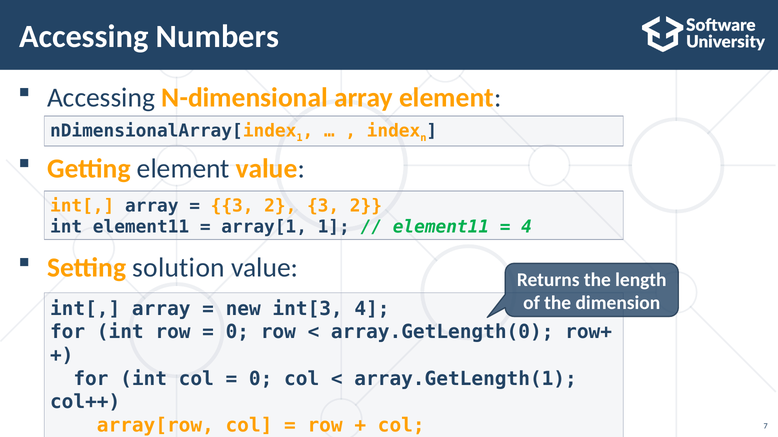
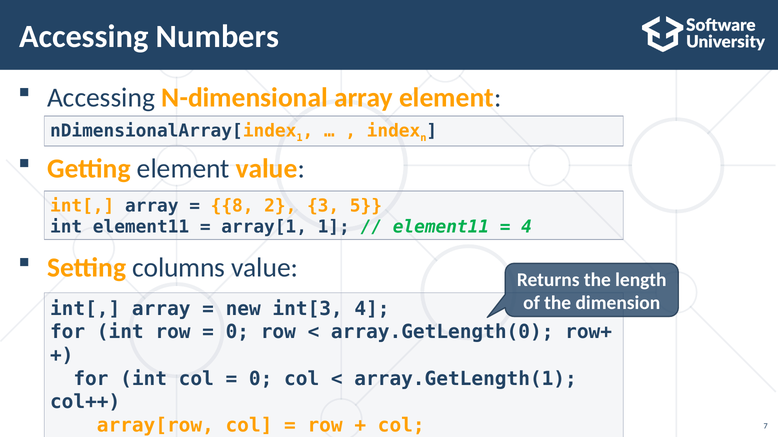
3 at (232, 206): 3 -> 8
2 3 2: 2 -> 5
solution: solution -> columns
